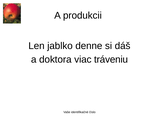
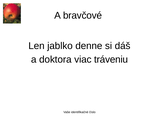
produkcii: produkcii -> bravčové
